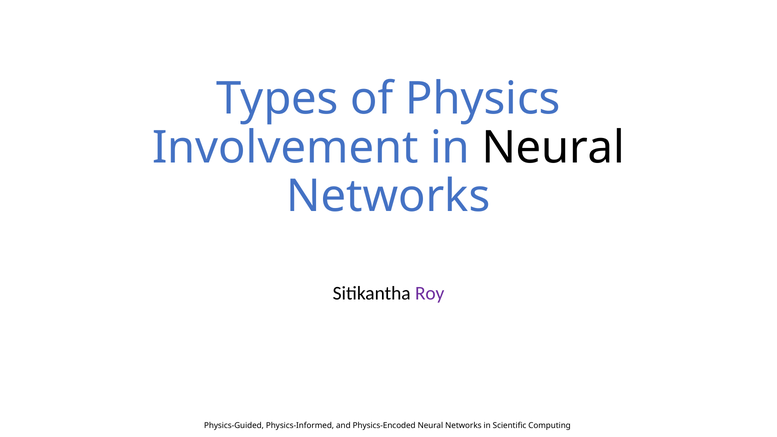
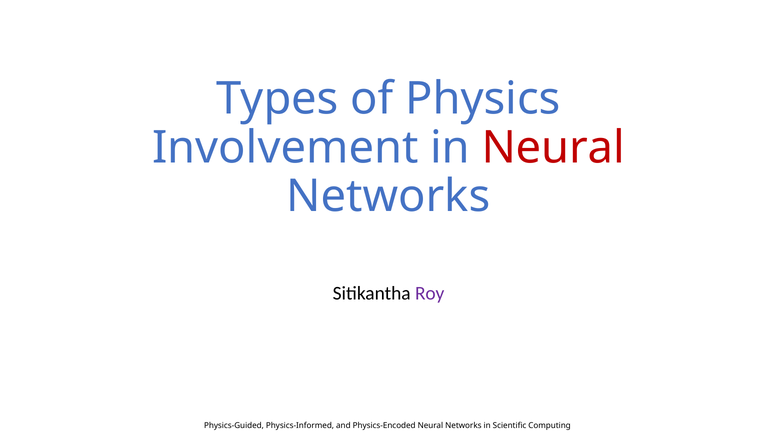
Neural at (553, 148) colour: black -> red
